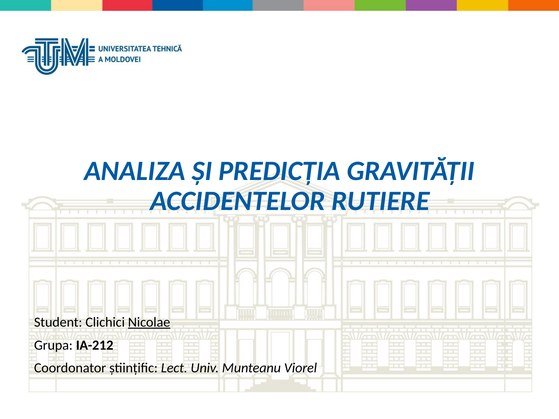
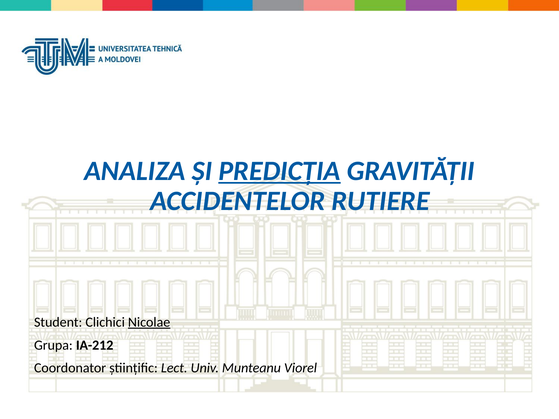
PREDICȚIA underline: none -> present
